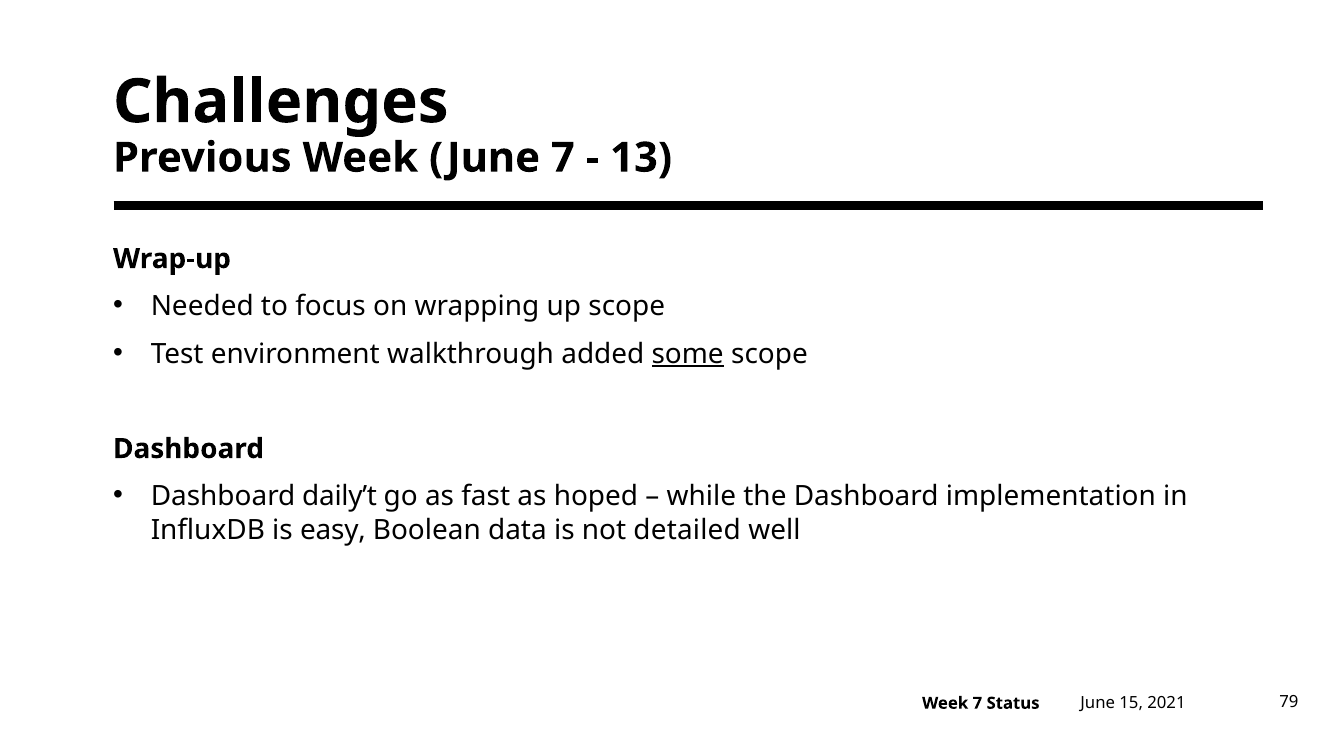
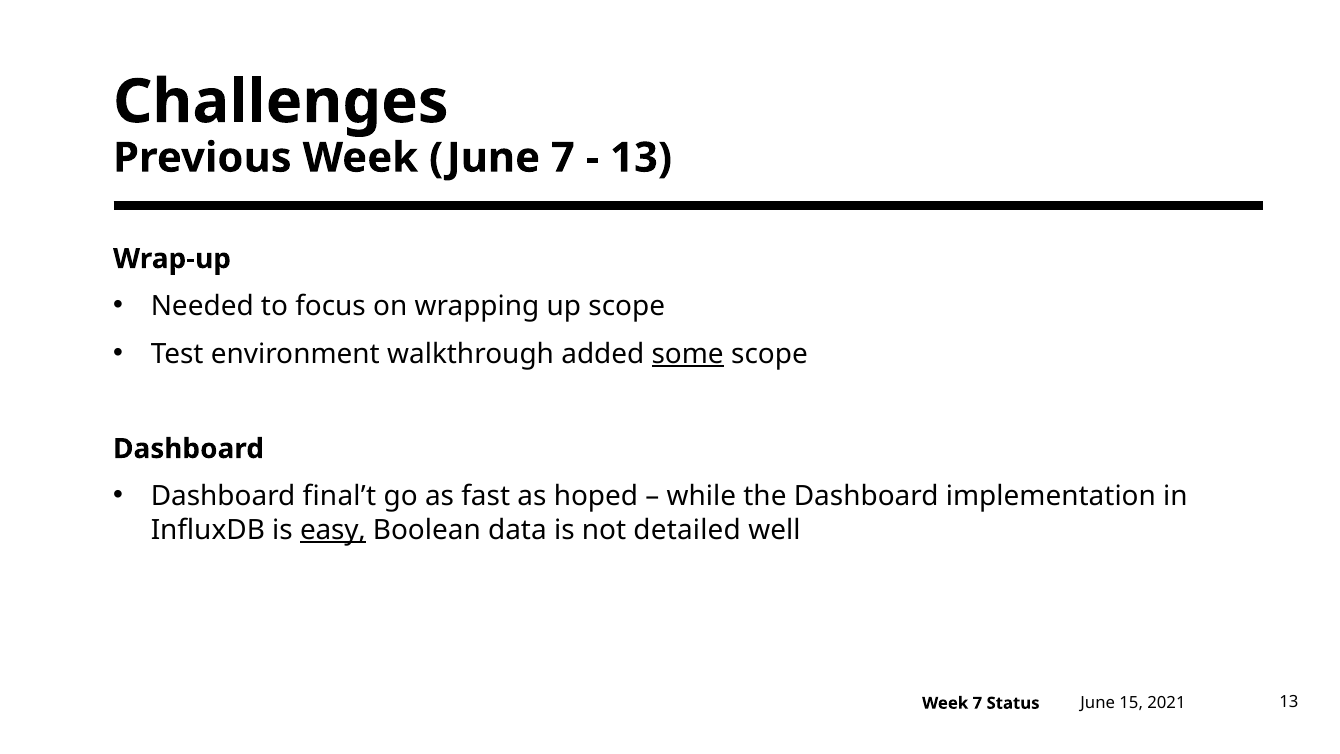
daily’t: daily’t -> final’t
easy underline: none -> present
Status 79: 79 -> 13
